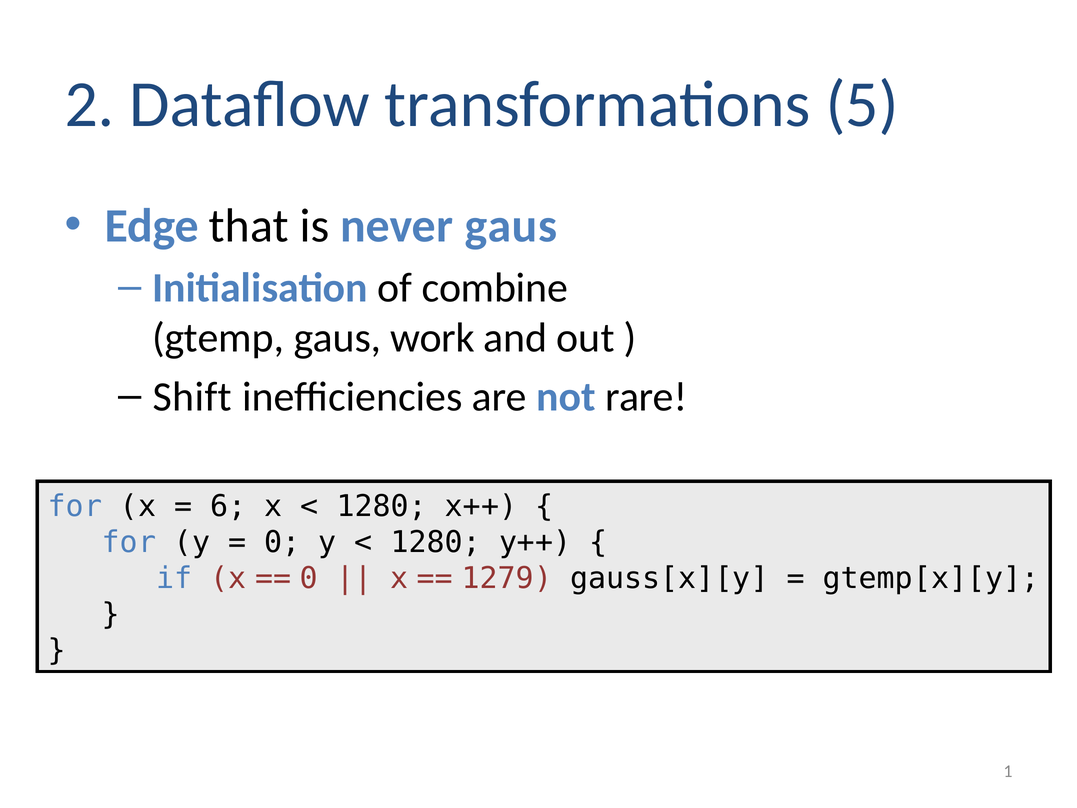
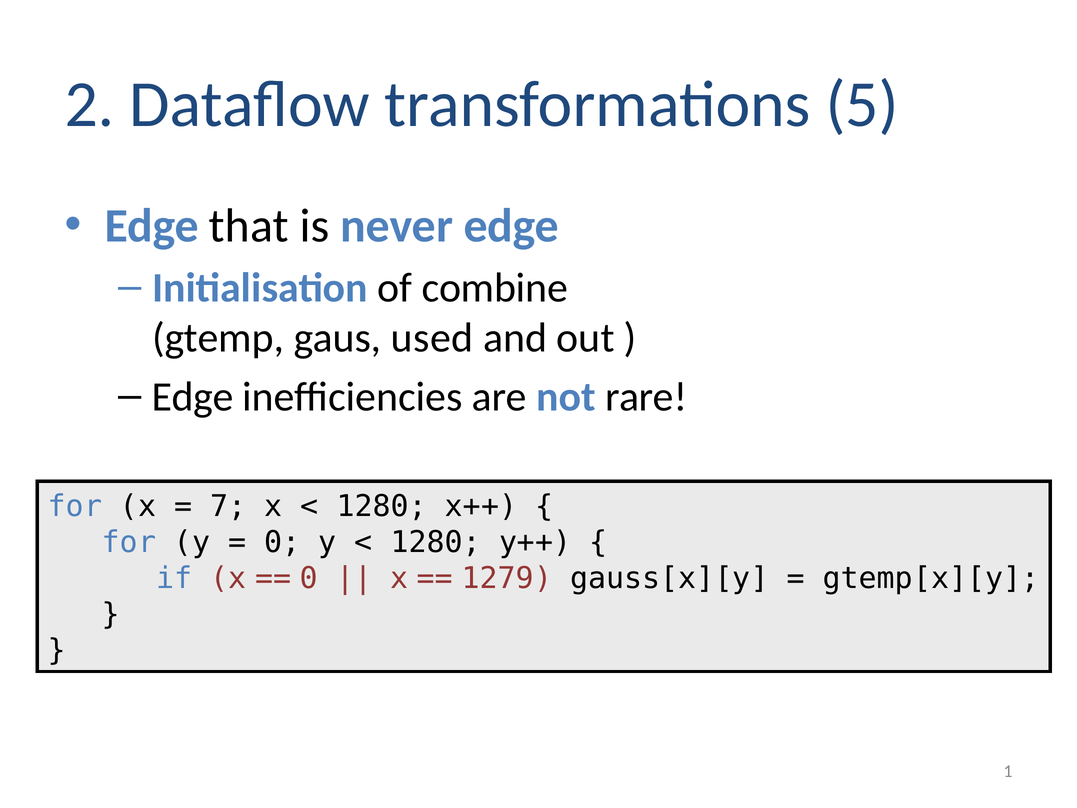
never gaus: gaus -> edge
work: work -> used
Shift at (192, 397): Shift -> Edge
6: 6 -> 7
